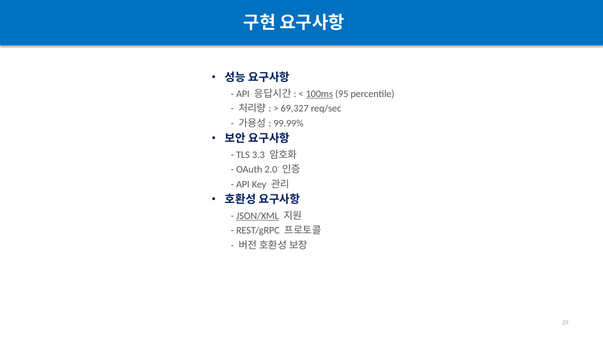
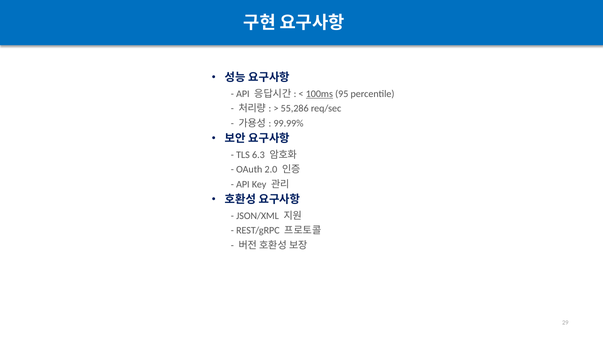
69,327: 69,327 -> 55,286
3.3: 3.3 -> 6.3
JSON/XML underline: present -> none
